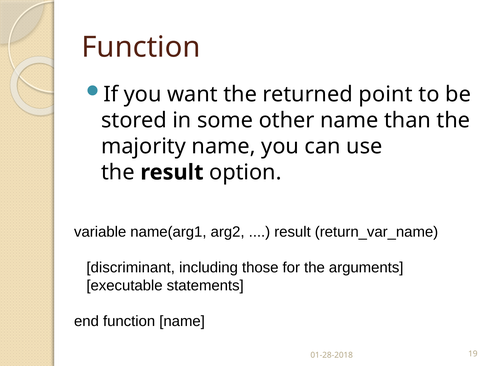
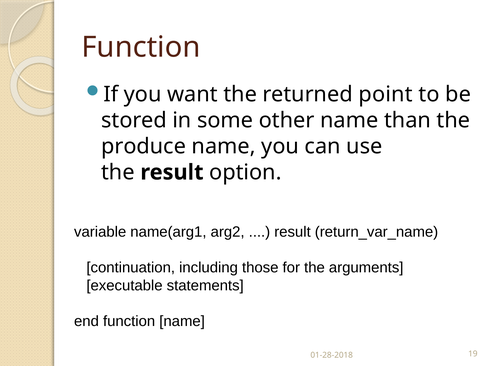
majority: majority -> produce
discriminant: discriminant -> continuation
